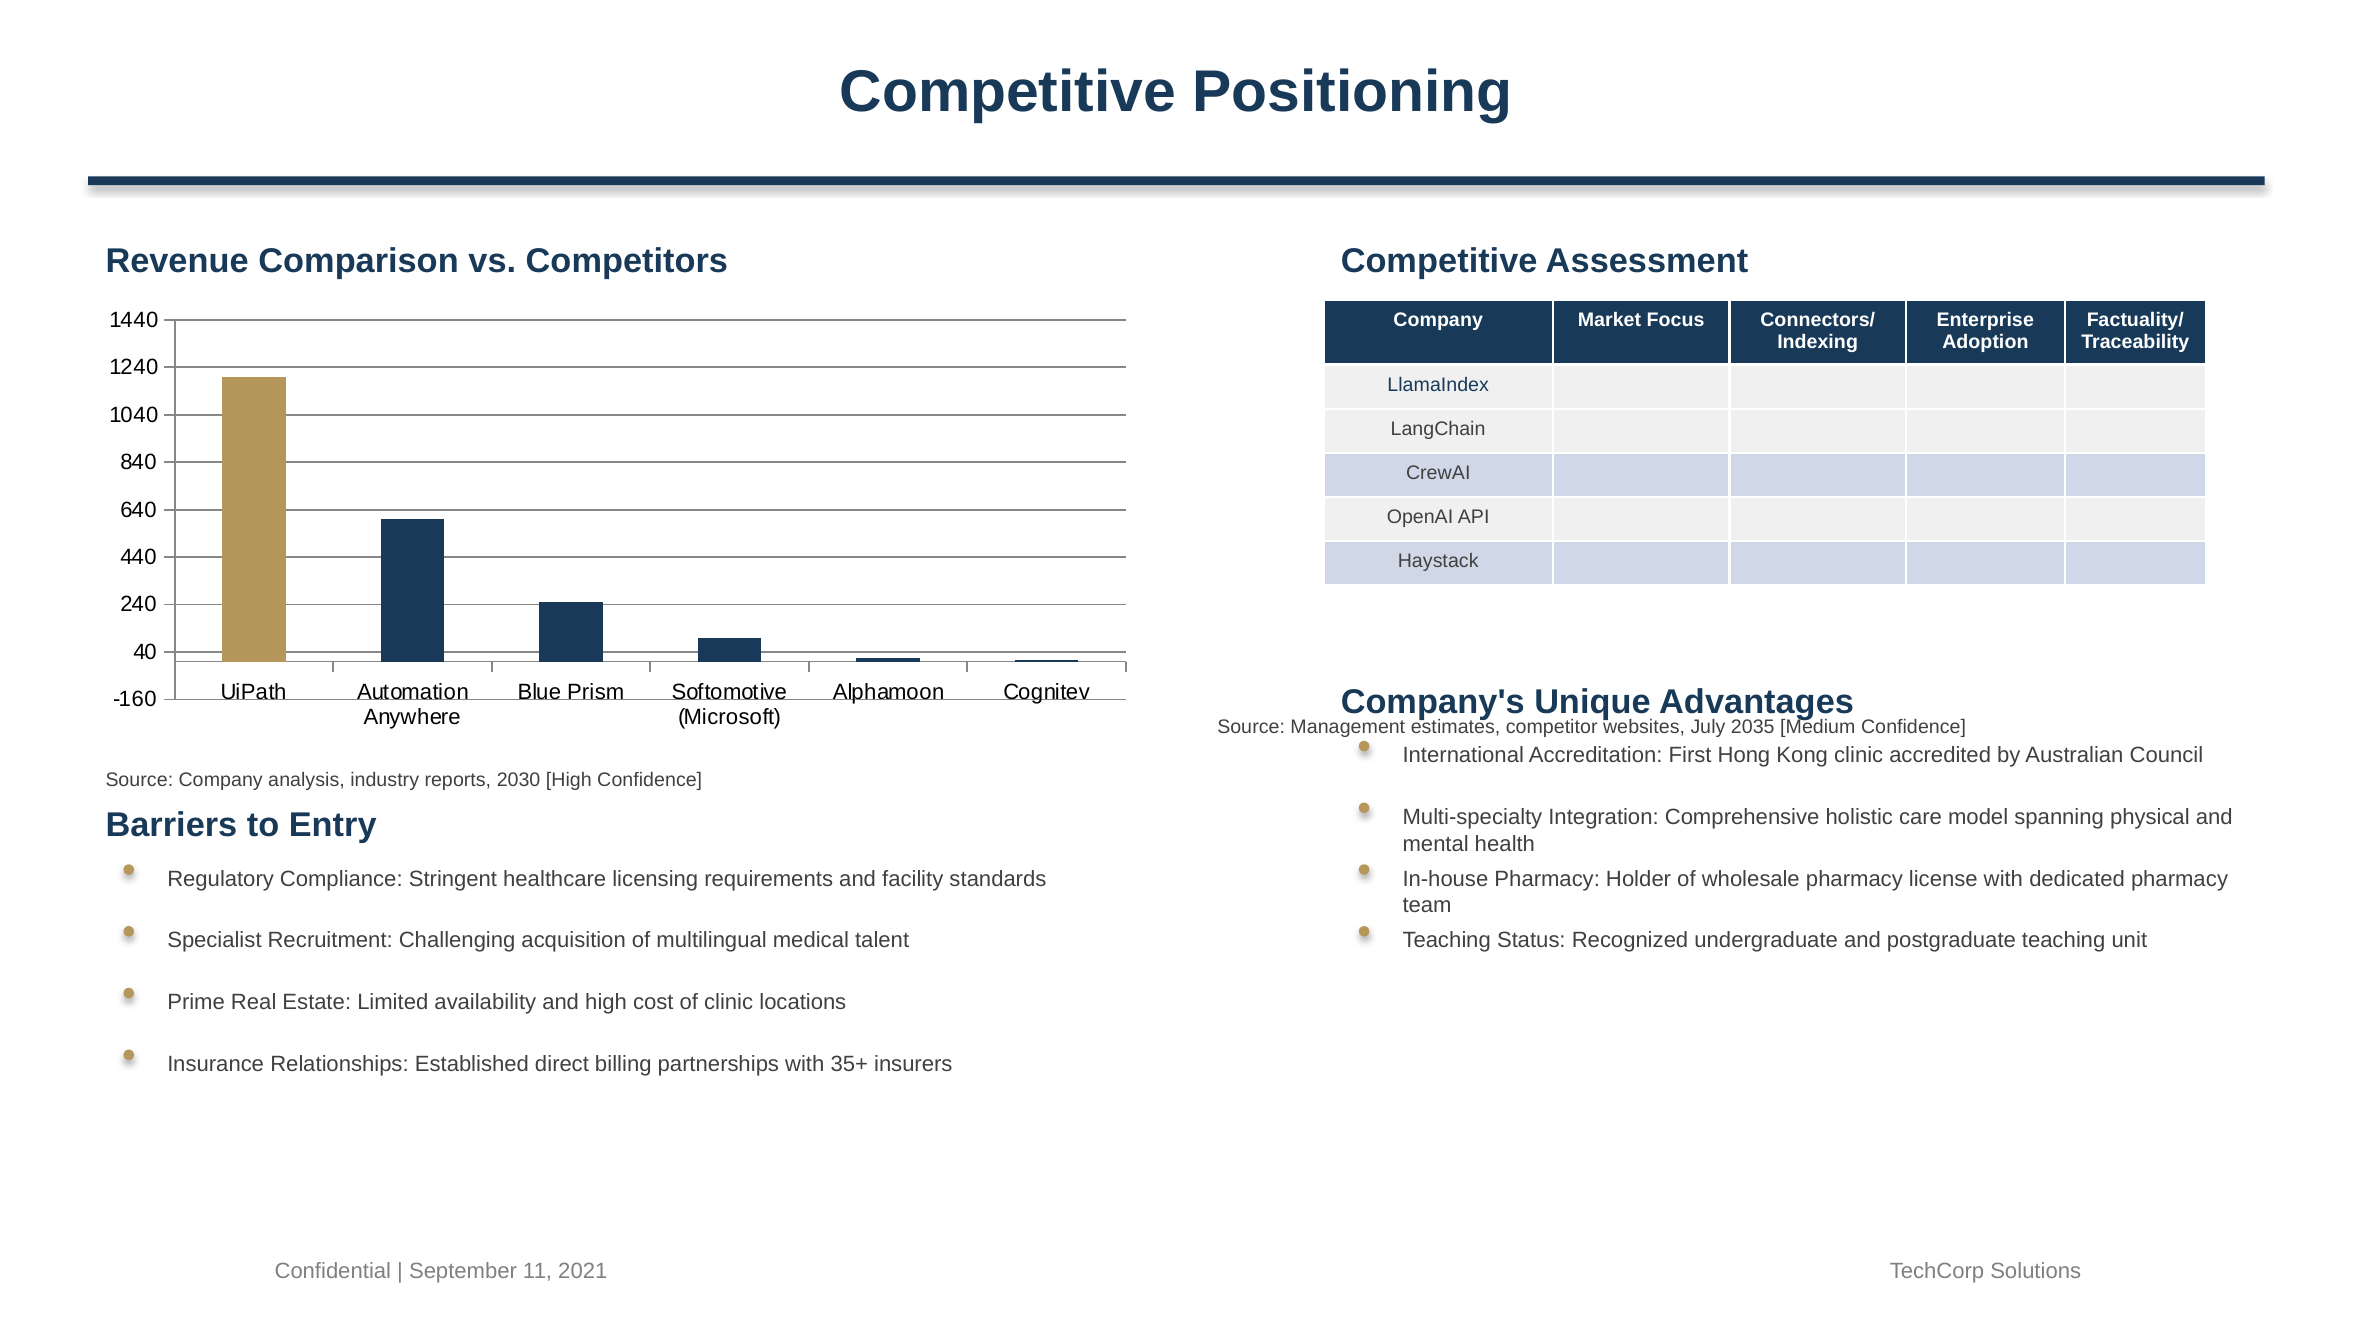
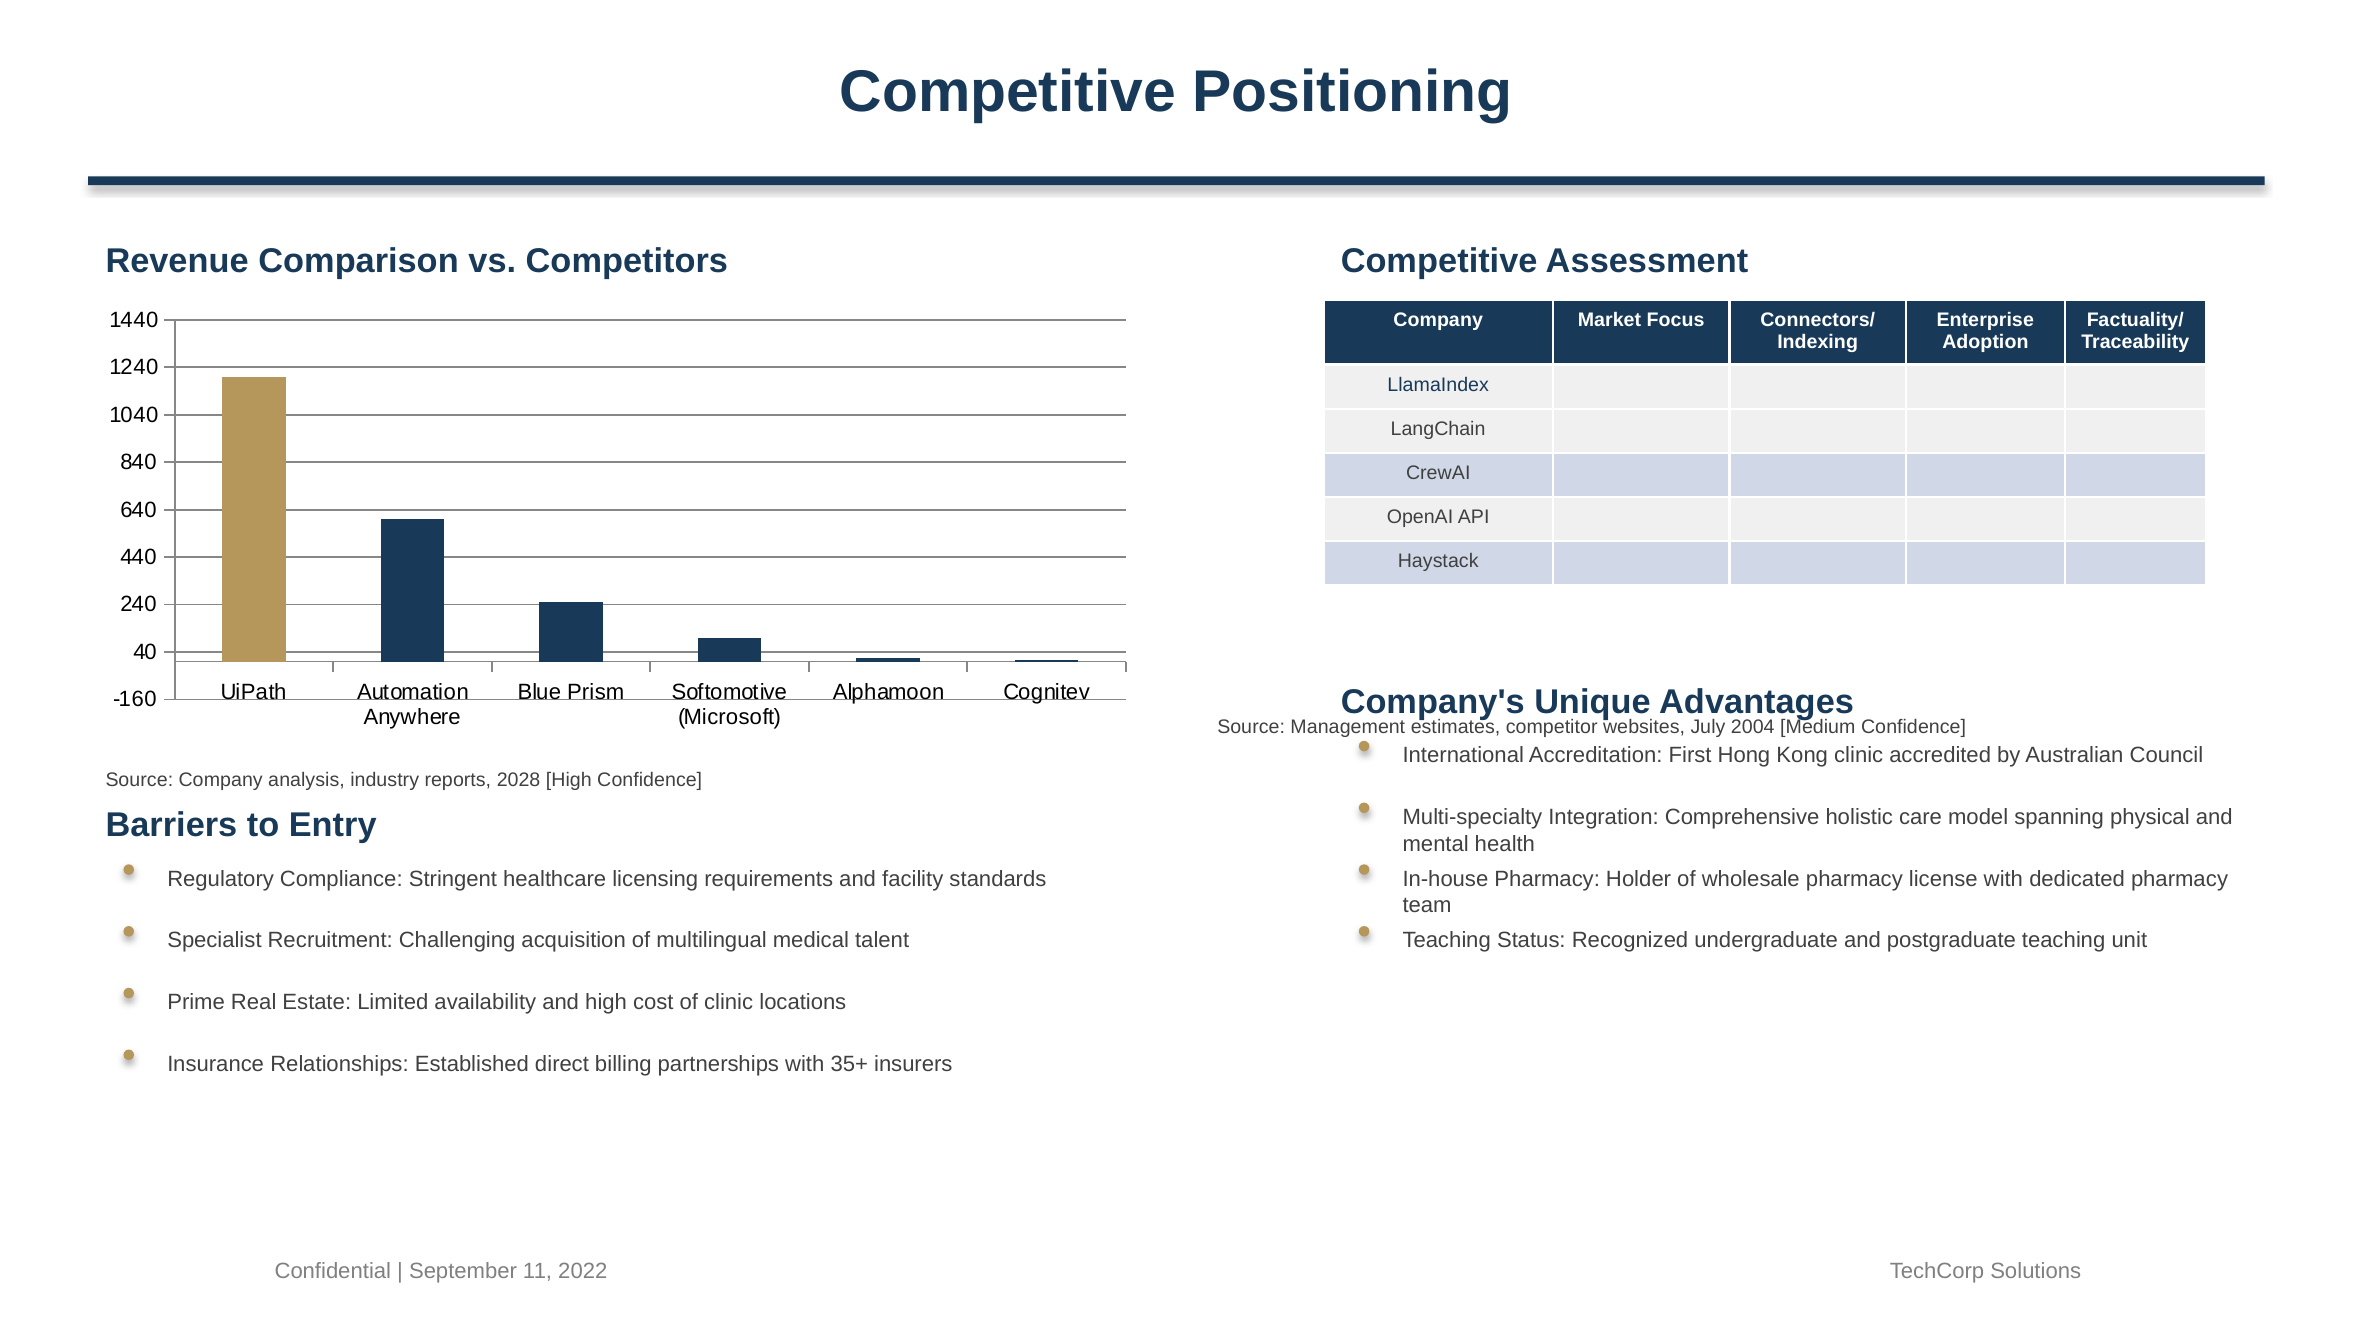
2035: 2035 -> 2004
2030: 2030 -> 2028
2021: 2021 -> 2022
